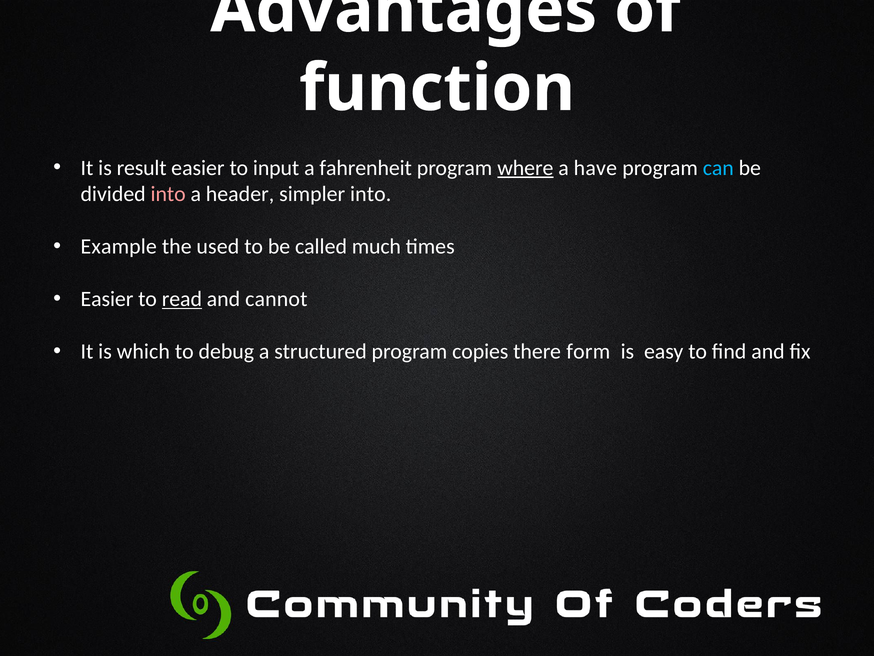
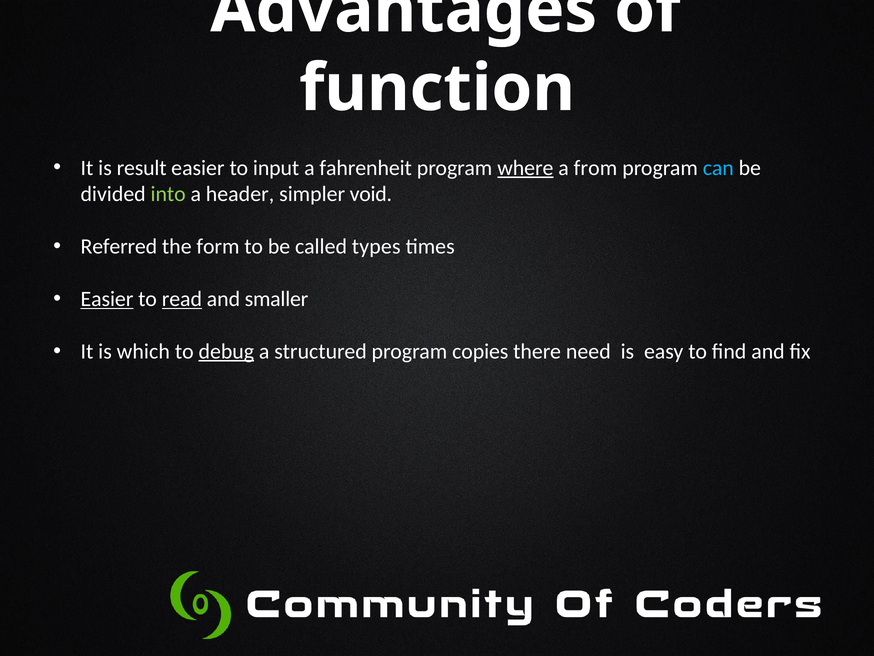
have: have -> from
into at (168, 194) colour: pink -> light green
simpler into: into -> void
Example: Example -> Referred
used: used -> form
much: much -> types
Easier at (107, 299) underline: none -> present
cannot: cannot -> smaller
debug underline: none -> present
form: form -> need
